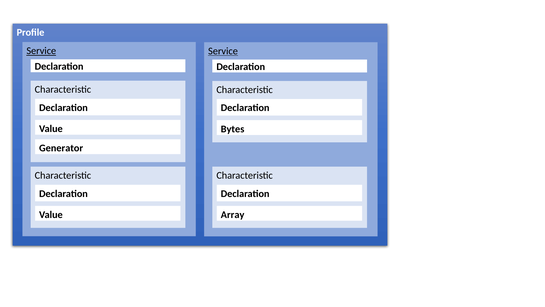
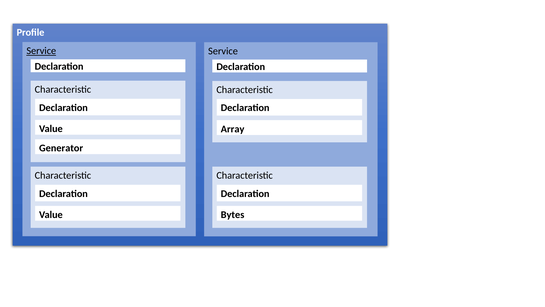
Service at (223, 51) underline: present -> none
Bytes: Bytes -> Array
Array: Array -> Bytes
